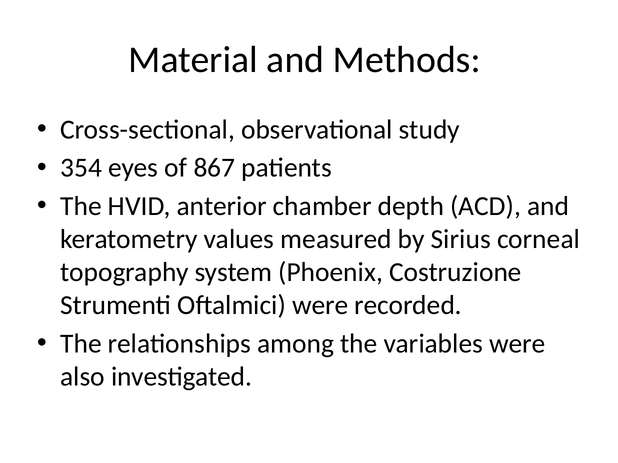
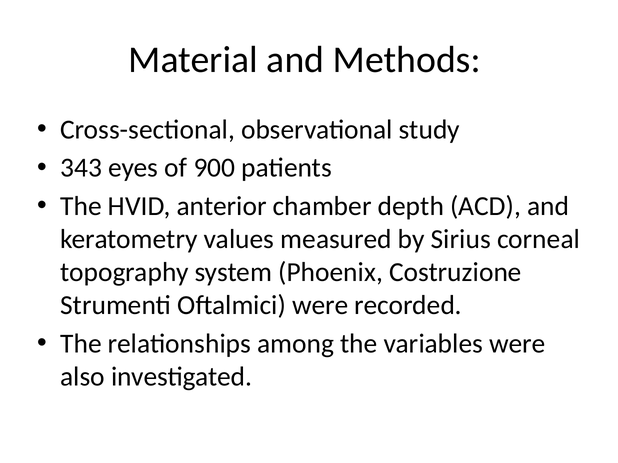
354: 354 -> 343
867: 867 -> 900
